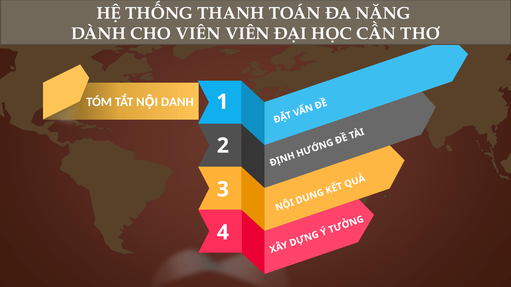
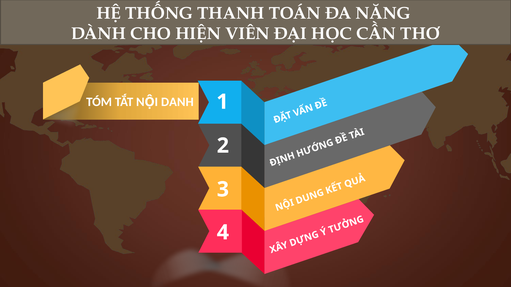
CHO VIÊN: VIÊN -> HIỆN
